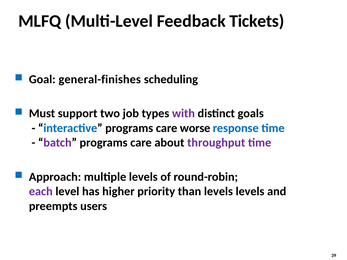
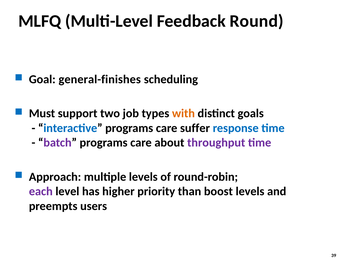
Tickets: Tickets -> Round
with colour: purple -> orange
worse: worse -> suffer
than levels: levels -> boost
